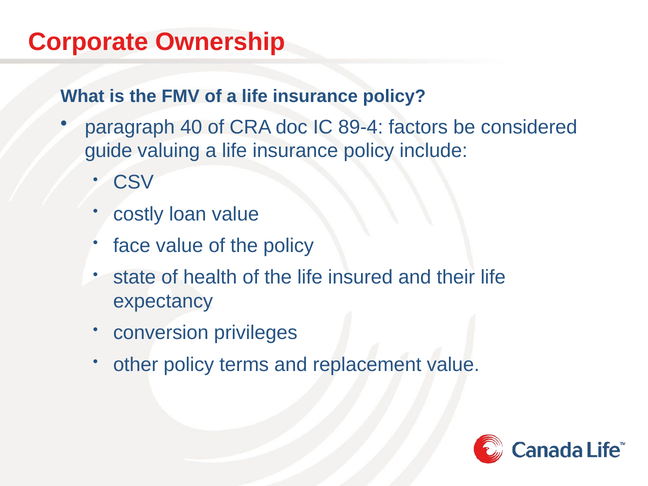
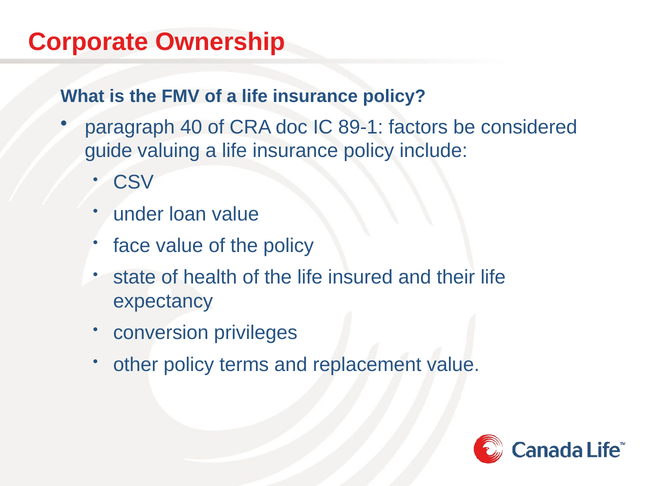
89-4: 89-4 -> 89-1
costly: costly -> under
